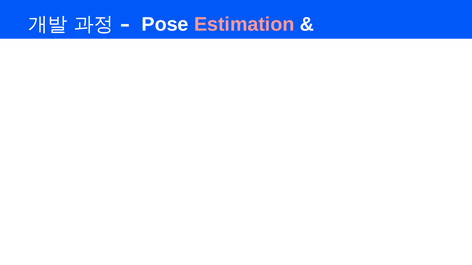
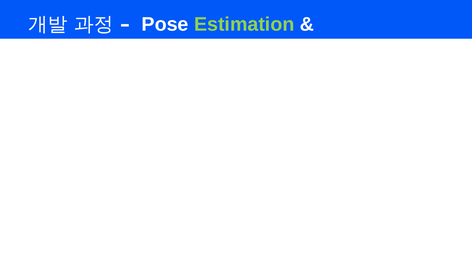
Estimation colour: pink -> light green
